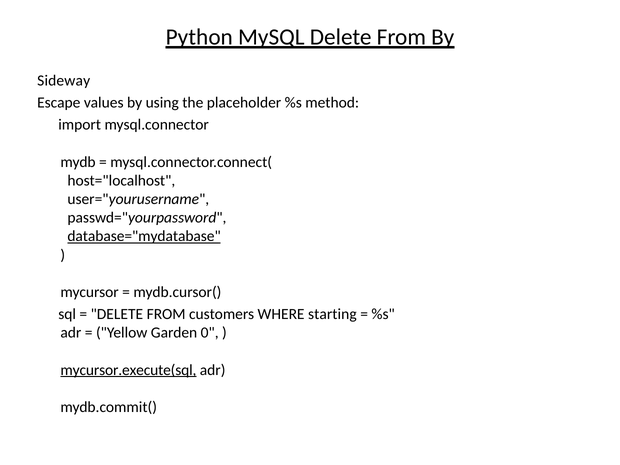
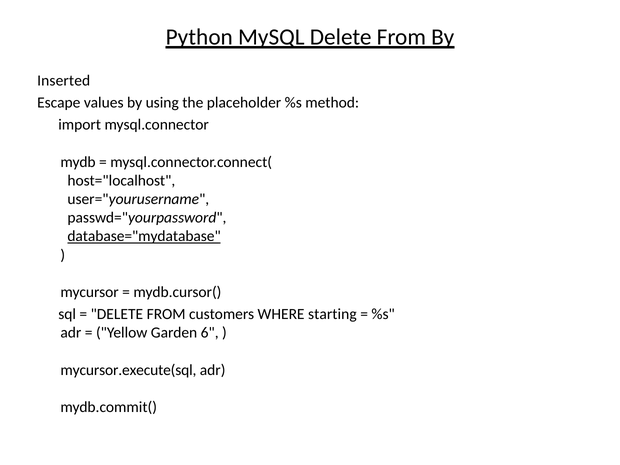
Sideway: Sideway -> Inserted
0: 0 -> 6
mycursor.execute(sql underline: present -> none
